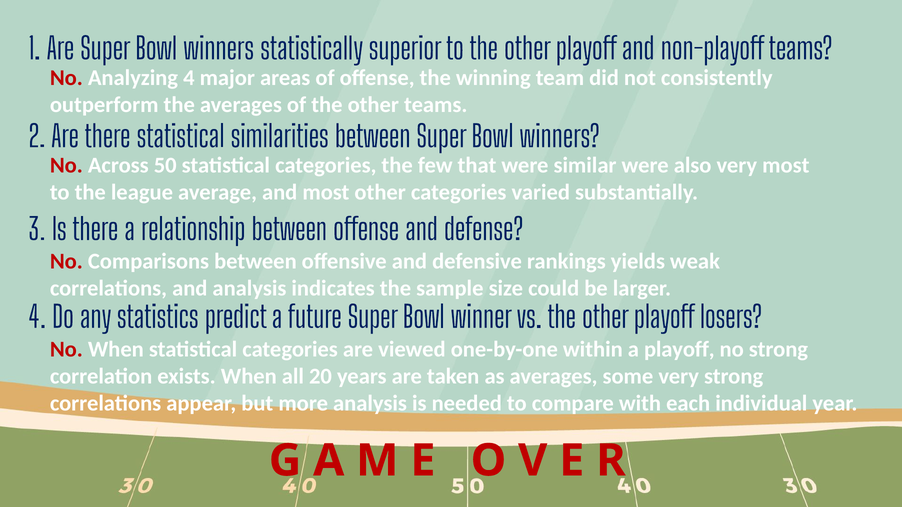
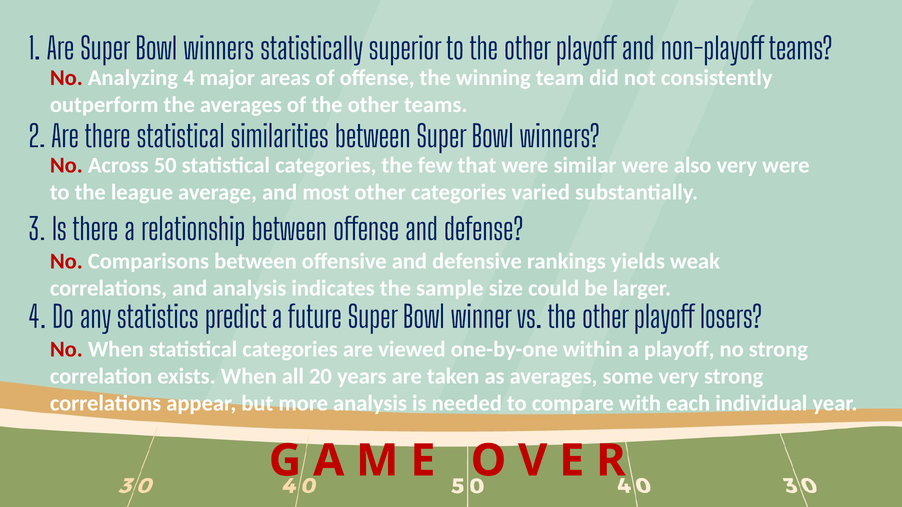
very most: most -> were
